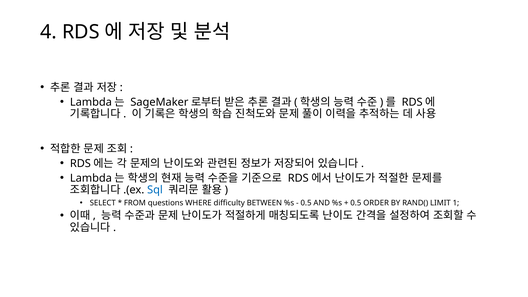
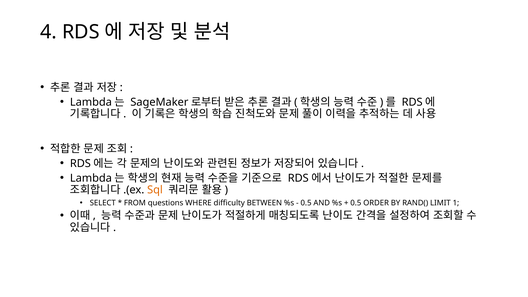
Sql colour: blue -> orange
